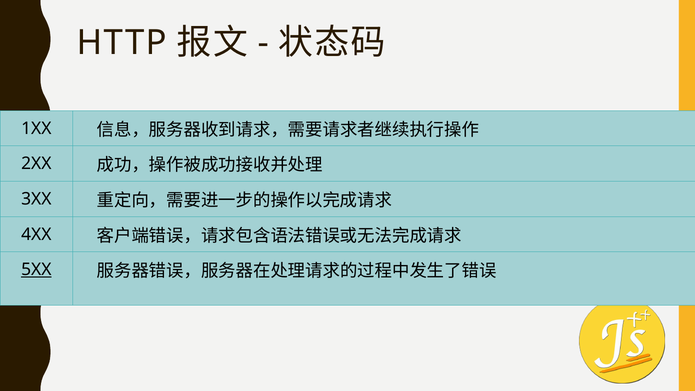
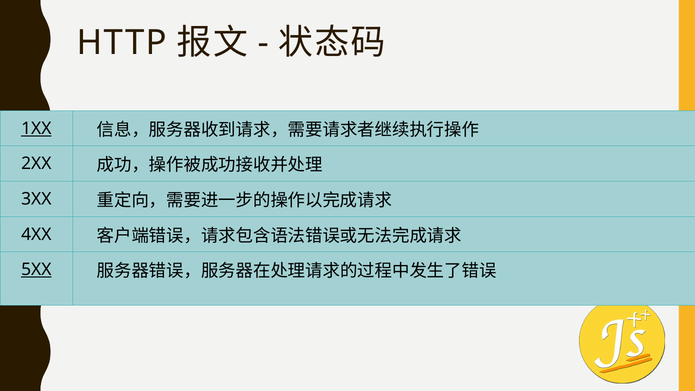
1XX underline: none -> present
